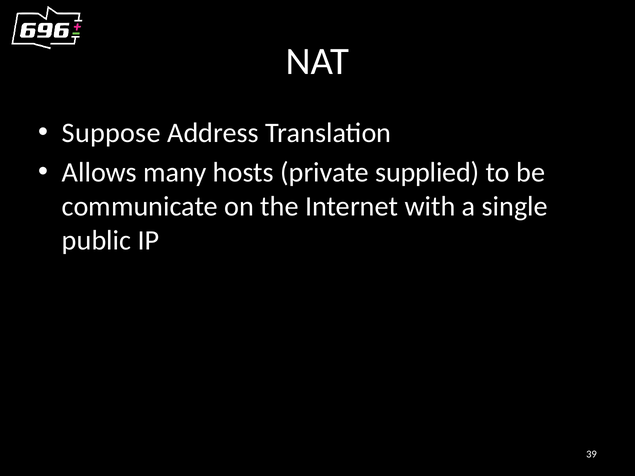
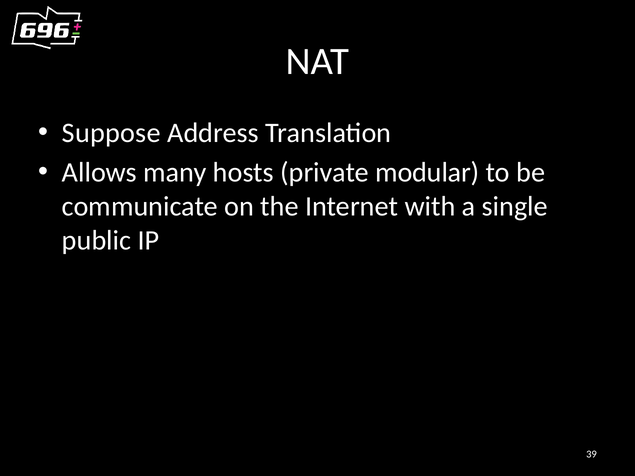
supplied: supplied -> modular
